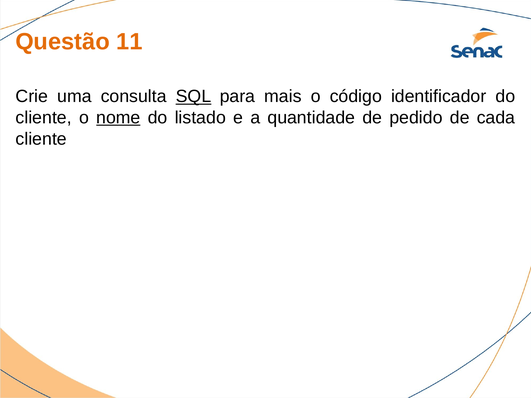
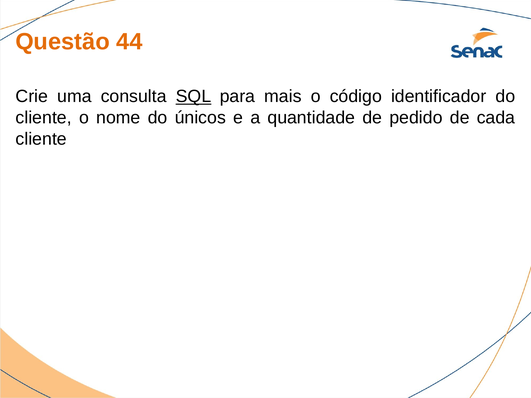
11: 11 -> 44
nome underline: present -> none
listado: listado -> únicos
